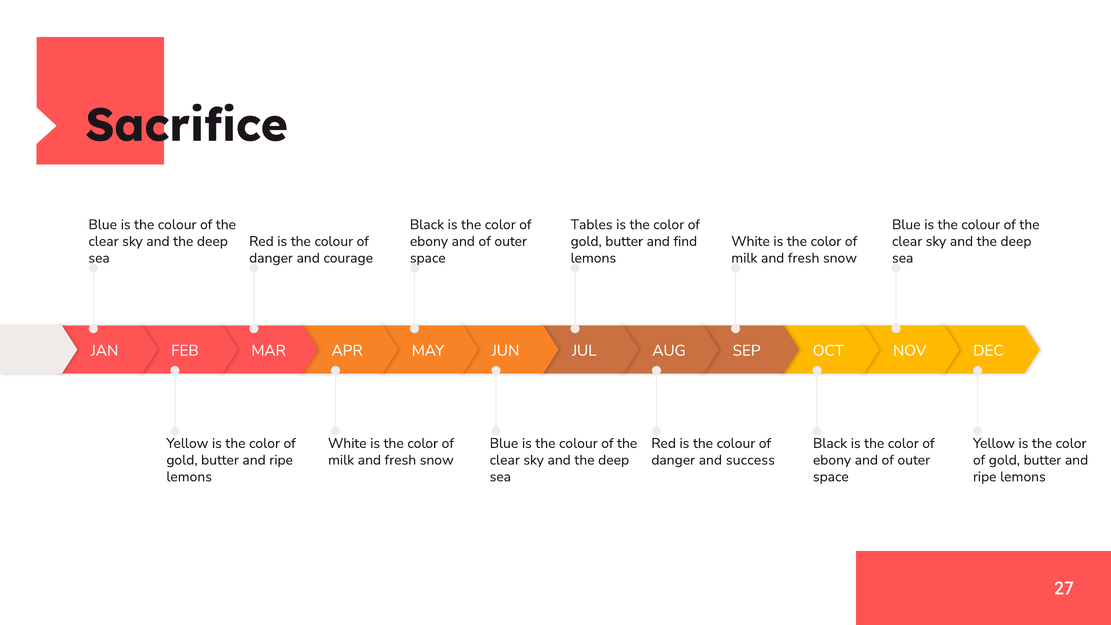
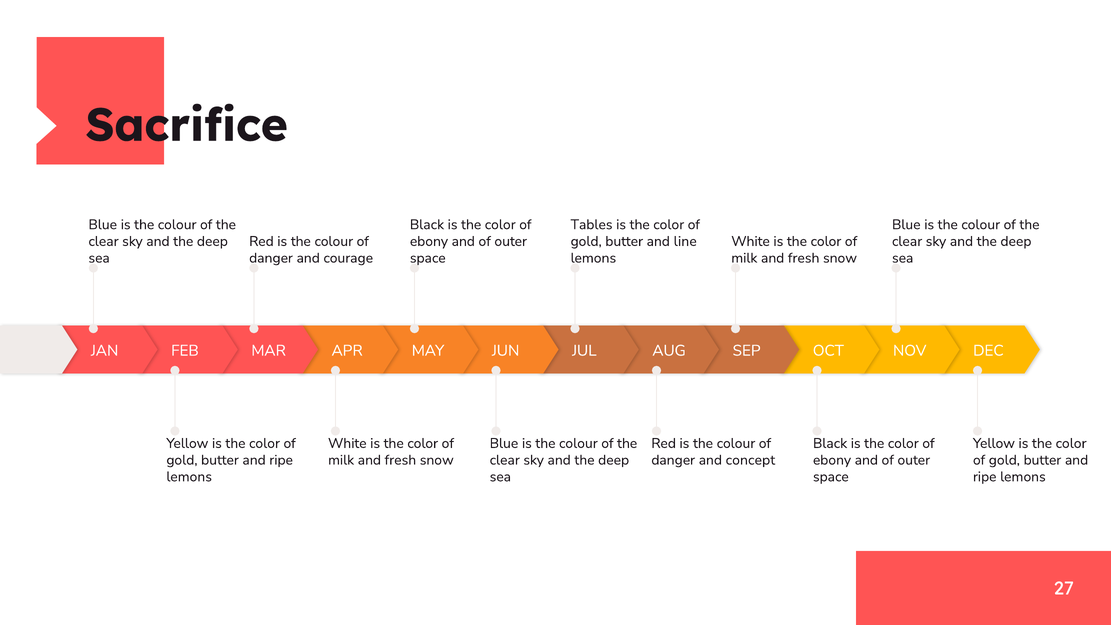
find: find -> line
success: success -> concept
